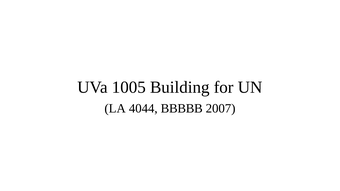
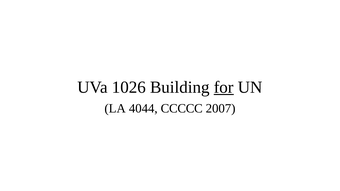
1005: 1005 -> 1026
for underline: none -> present
BBBBB: BBBBB -> CCCCC
